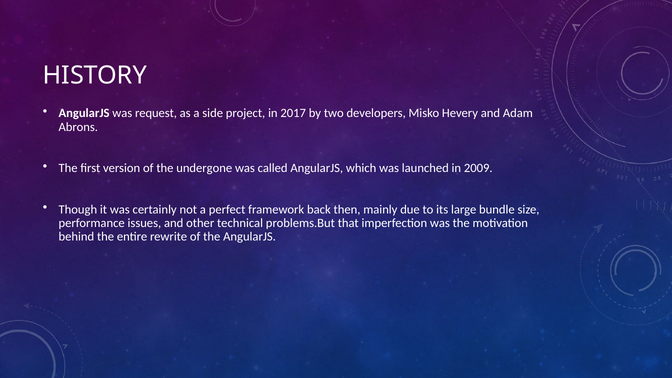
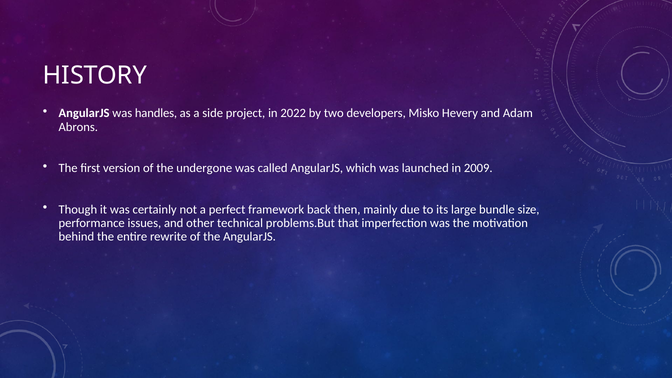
request: request -> handles
2017: 2017 -> 2022
